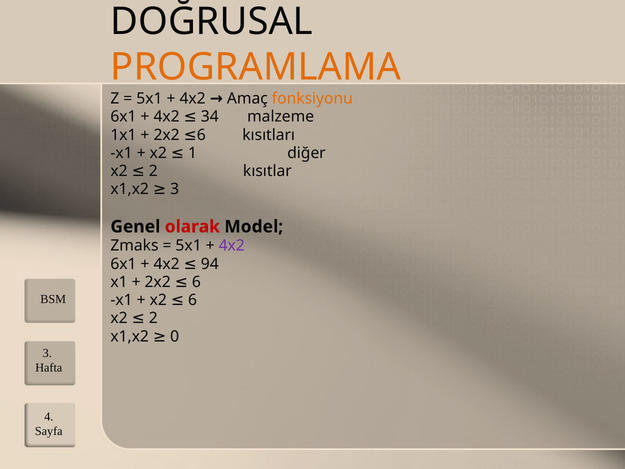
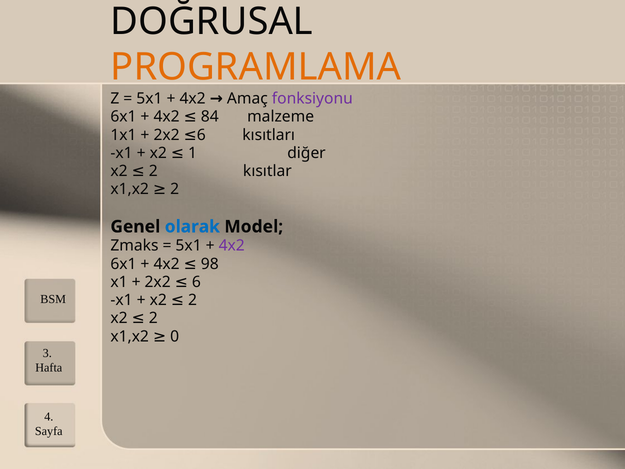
fonksiyonu colour: orange -> purple
34: 34 -> 84
x1,x2 3: 3 -> 2
olarak colour: red -> blue
94: 94 -> 98
6 at (193, 300): 6 -> 2
